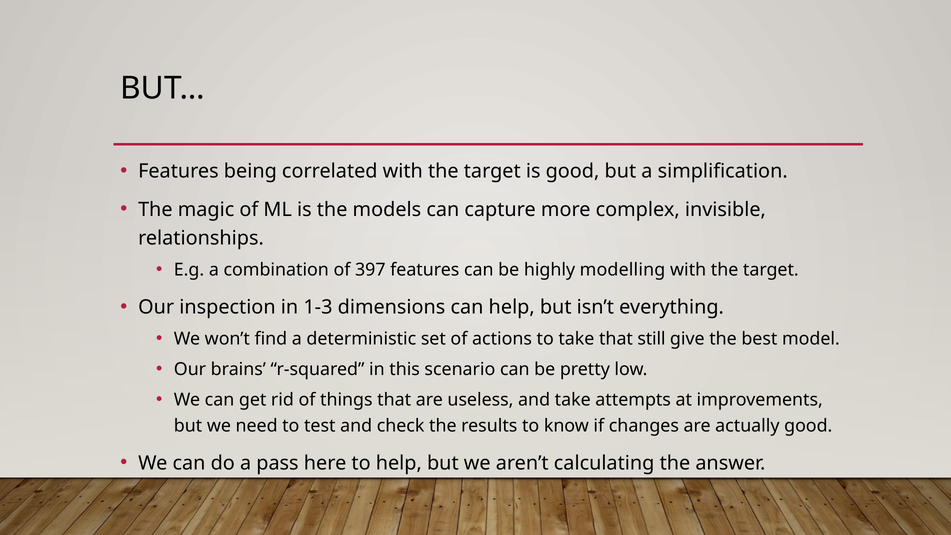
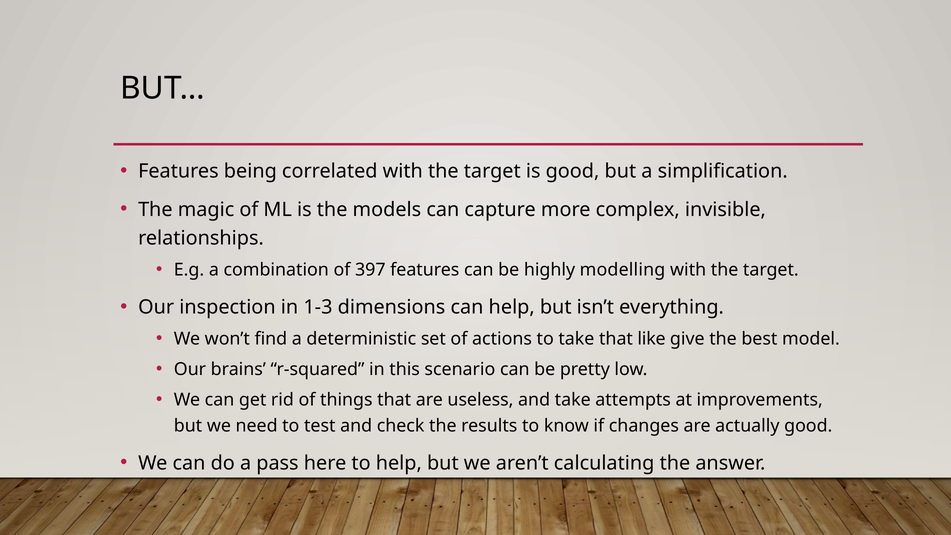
still: still -> like
